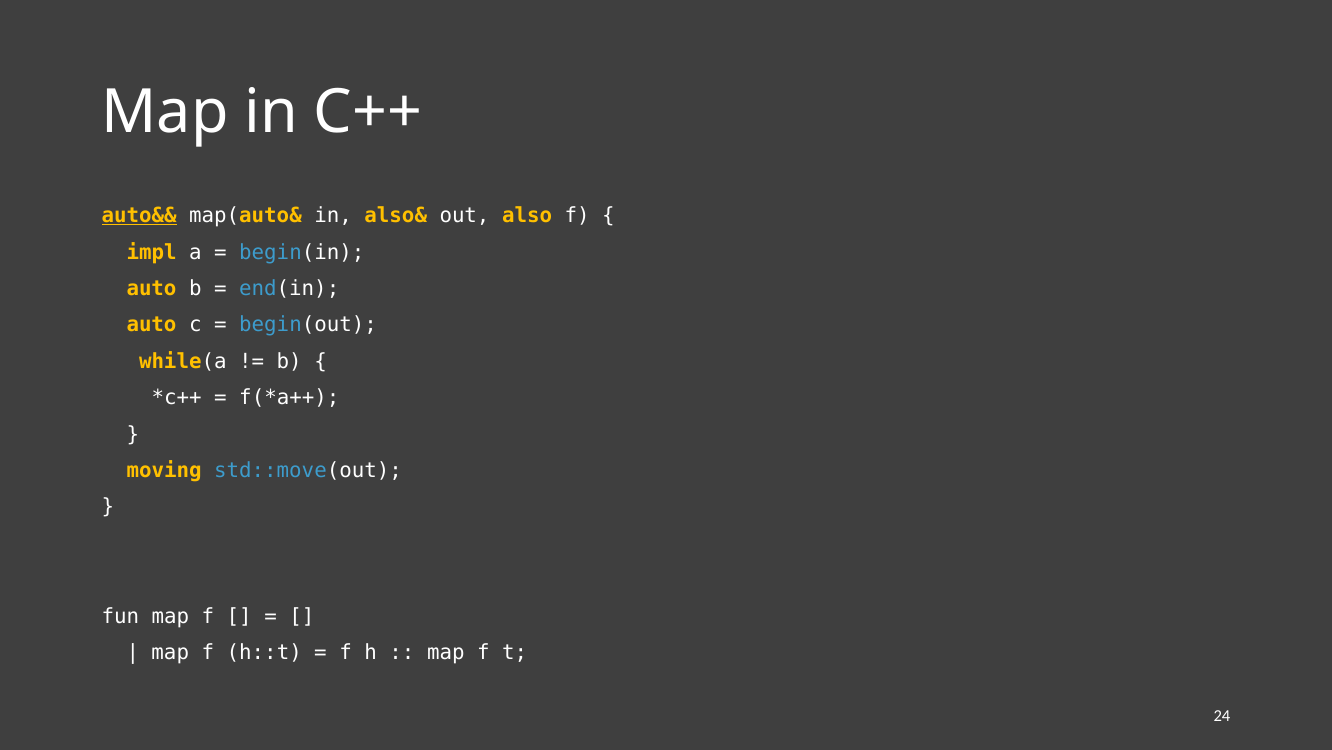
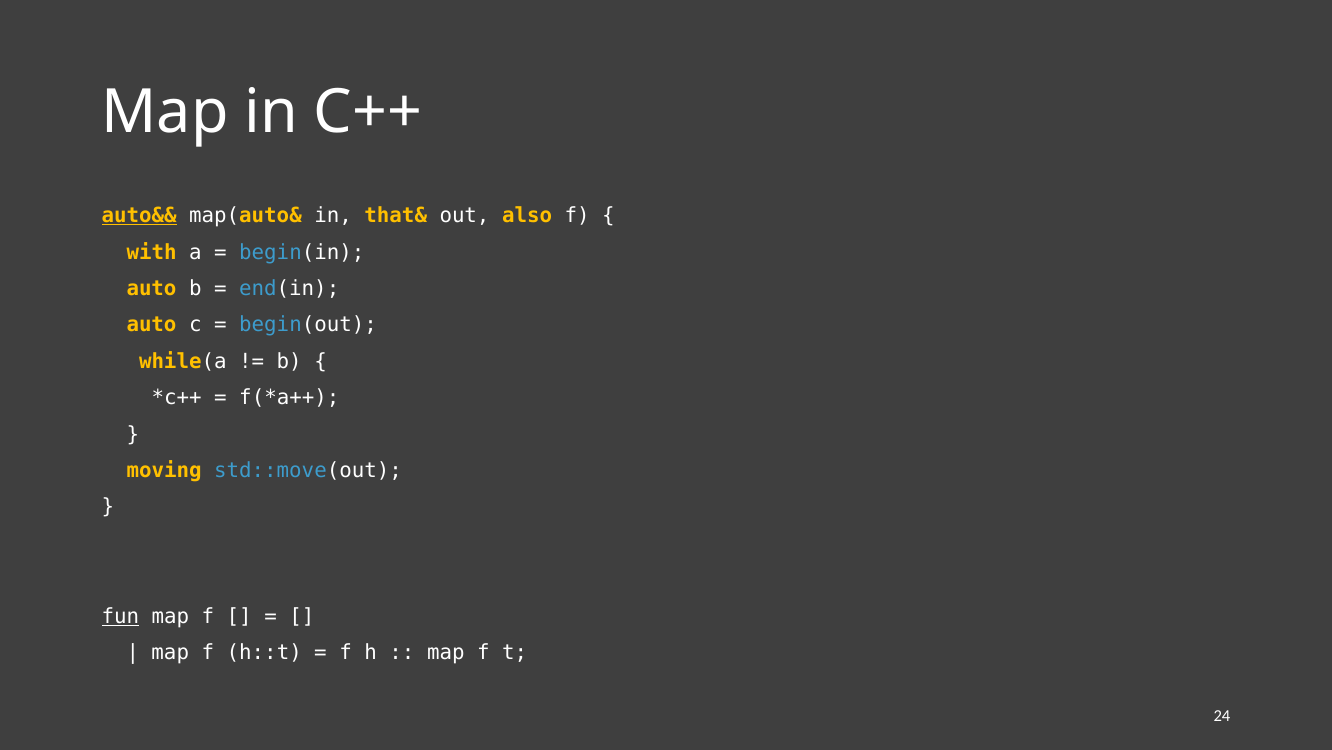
also&: also& -> that&
impl: impl -> with
fun underline: none -> present
